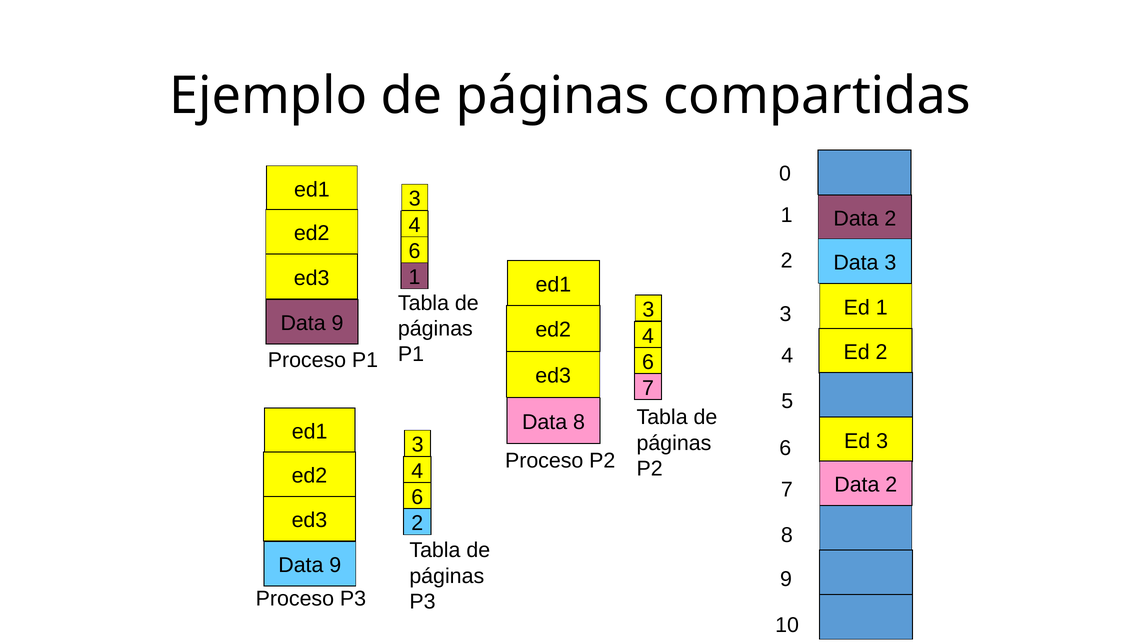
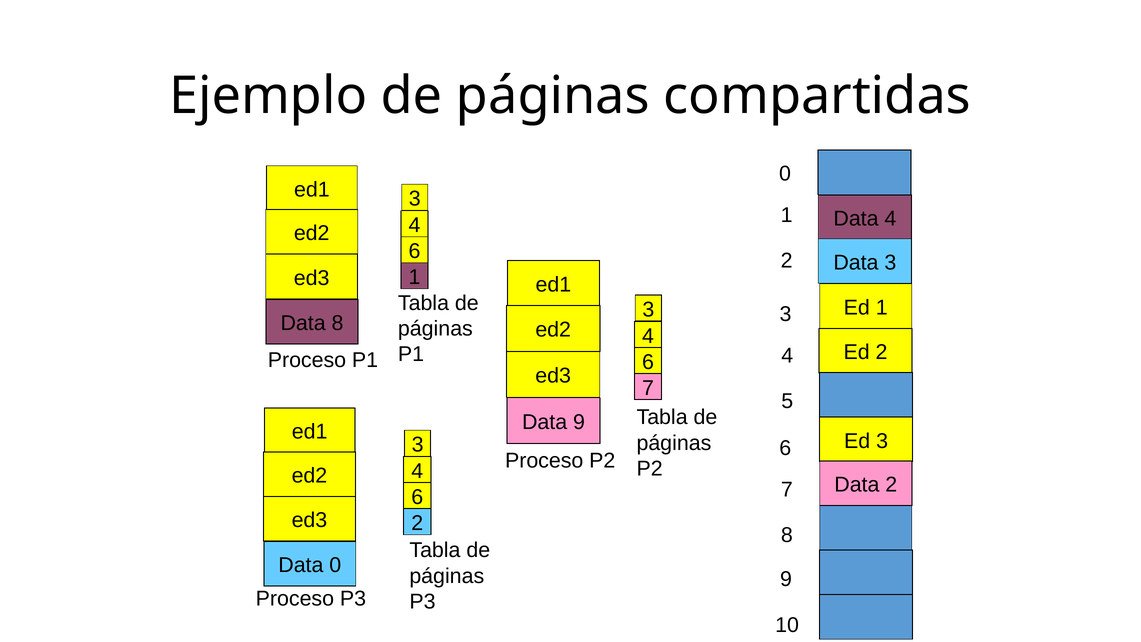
2 at (890, 219): 2 -> 4
9 at (338, 323): 9 -> 8
Data 8: 8 -> 9
9 at (335, 565): 9 -> 0
